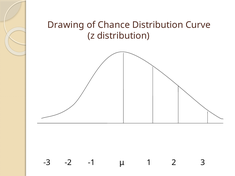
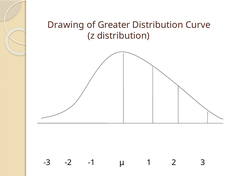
Chance: Chance -> Greater
